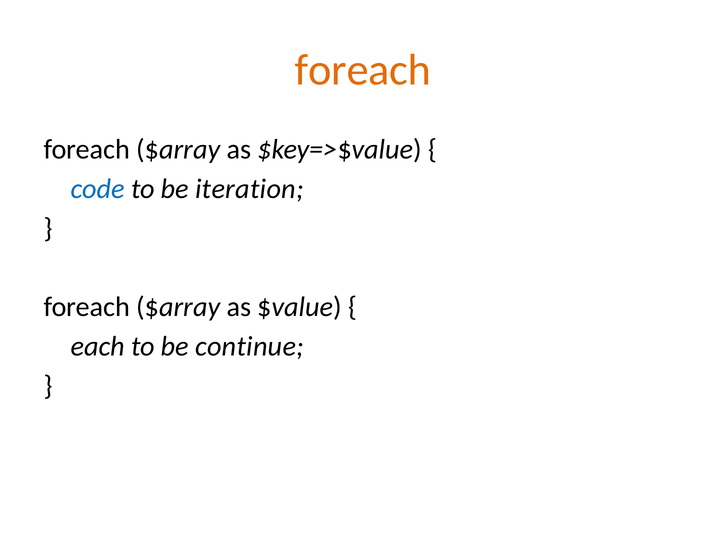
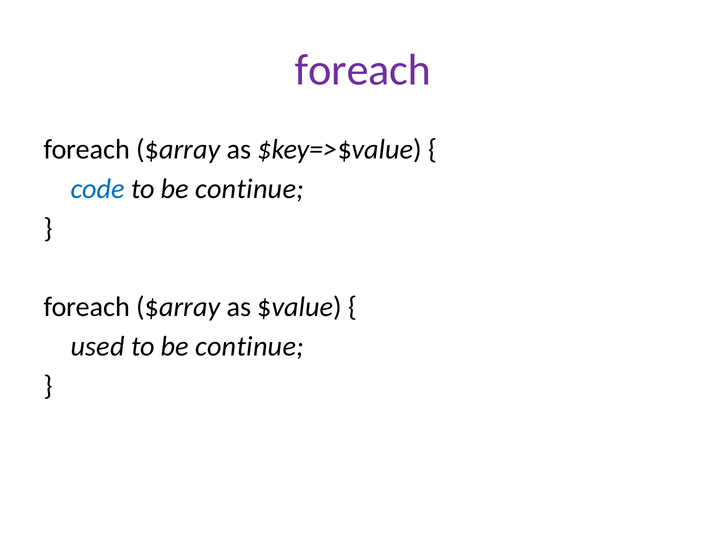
foreach at (363, 70) colour: orange -> purple
iteration at (249, 189): iteration -> continue
each: each -> used
